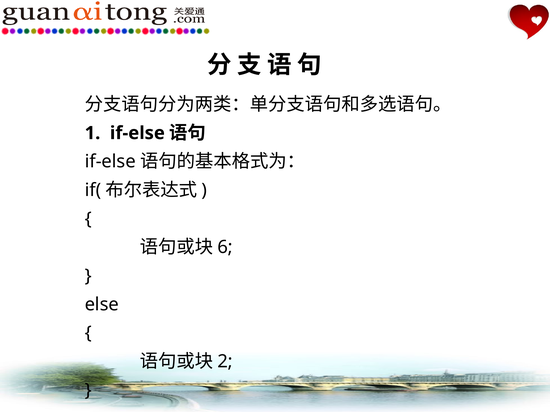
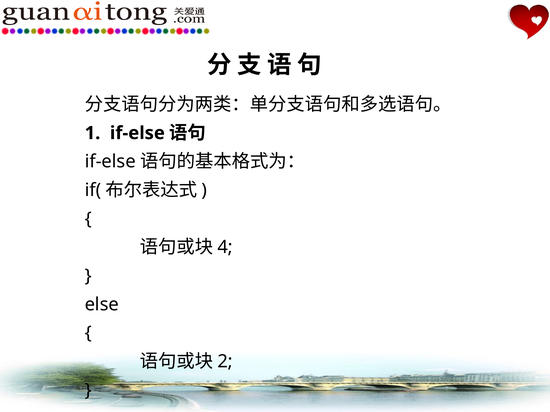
6: 6 -> 4
